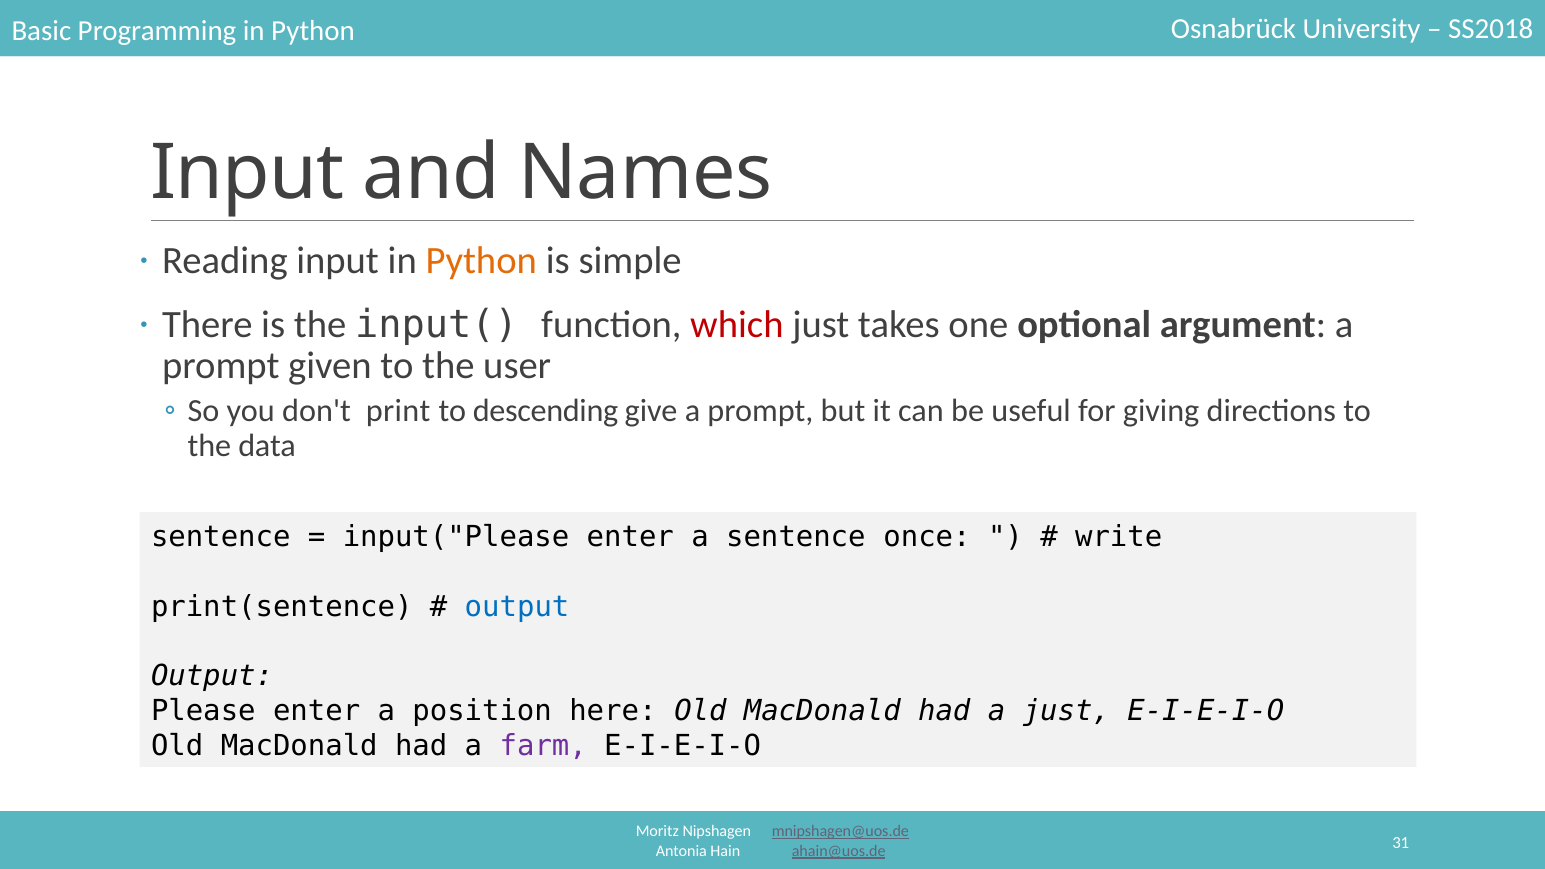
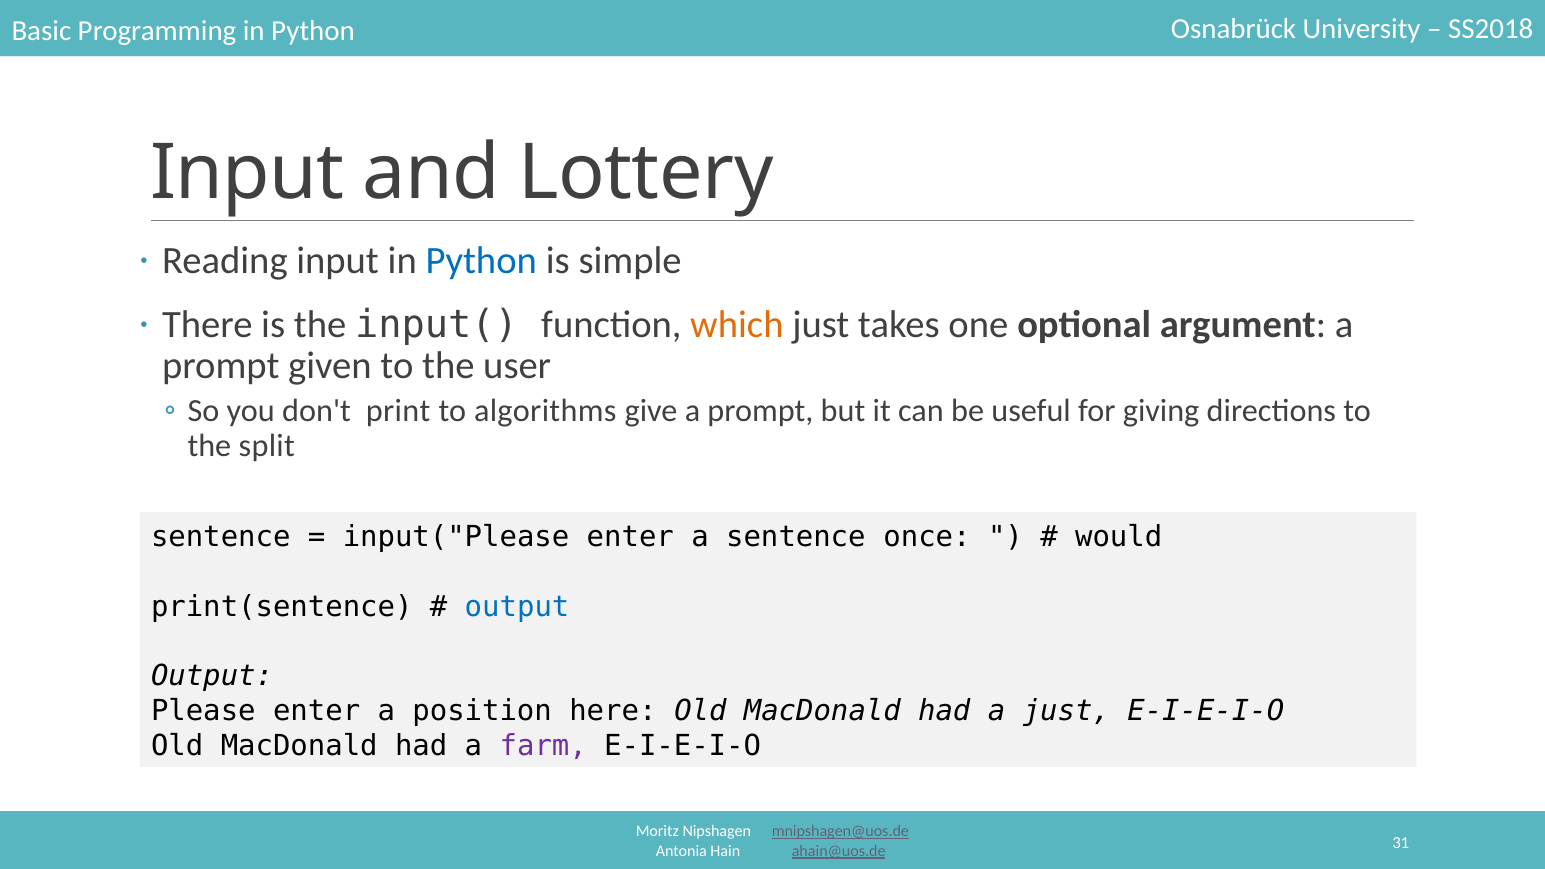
Names: Names -> Lottery
Python at (481, 260) colour: orange -> blue
which colour: red -> orange
descending: descending -> algorithms
data: data -> split
write: write -> would
